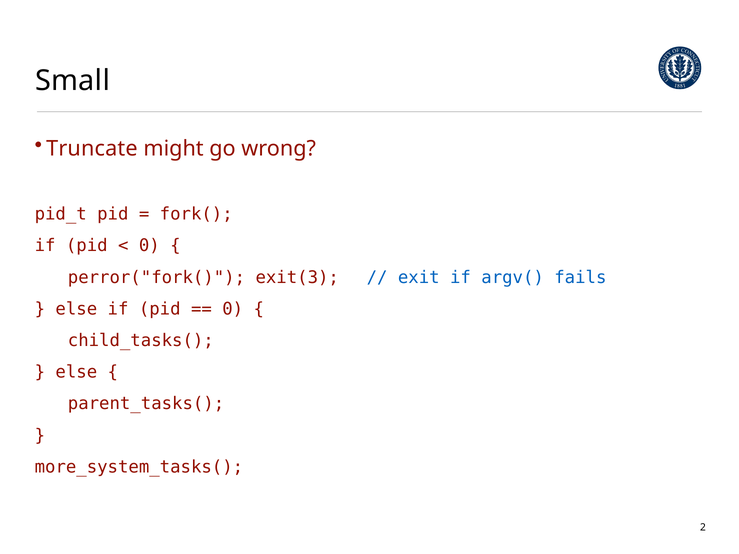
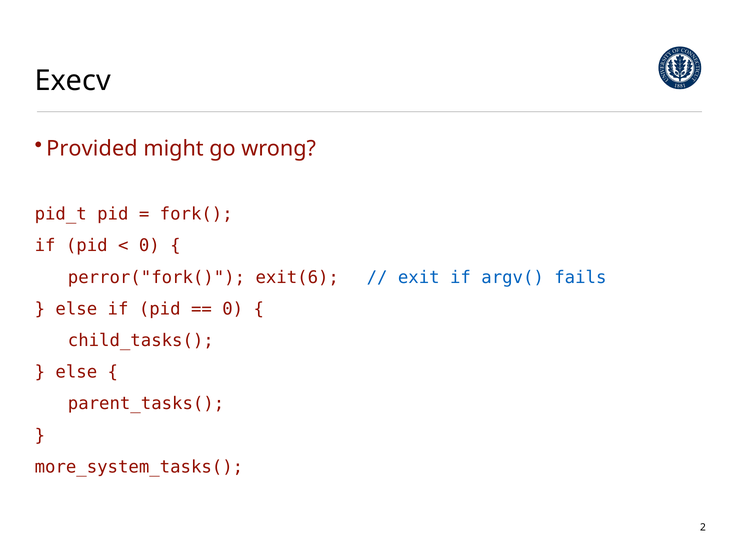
Small: Small -> Execv
Truncate: Truncate -> Provided
exit(3: exit(3 -> exit(6
